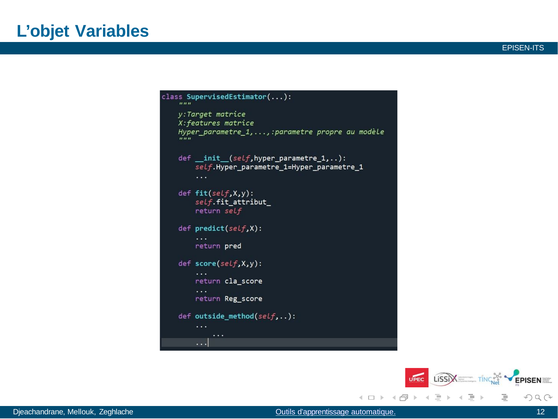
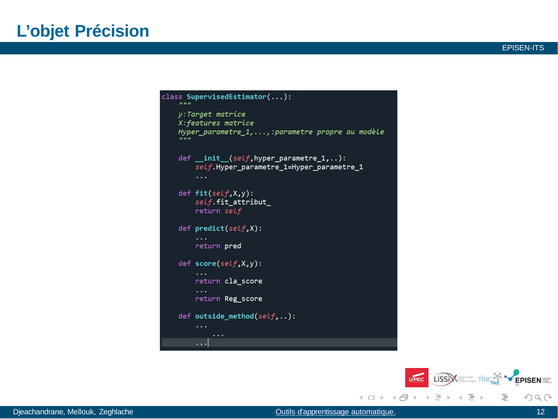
Variables: Variables -> Précision
